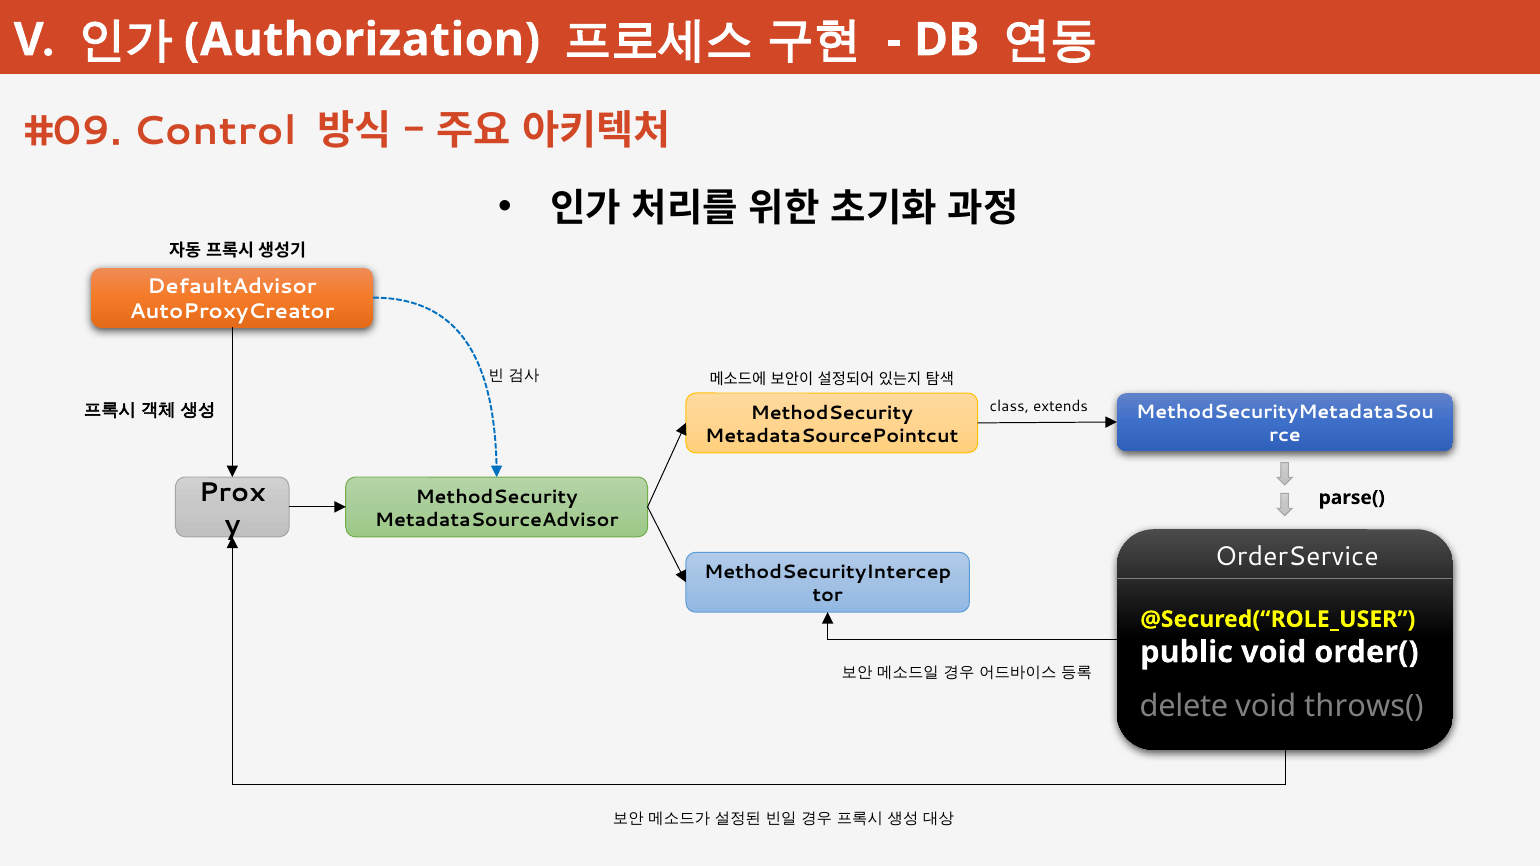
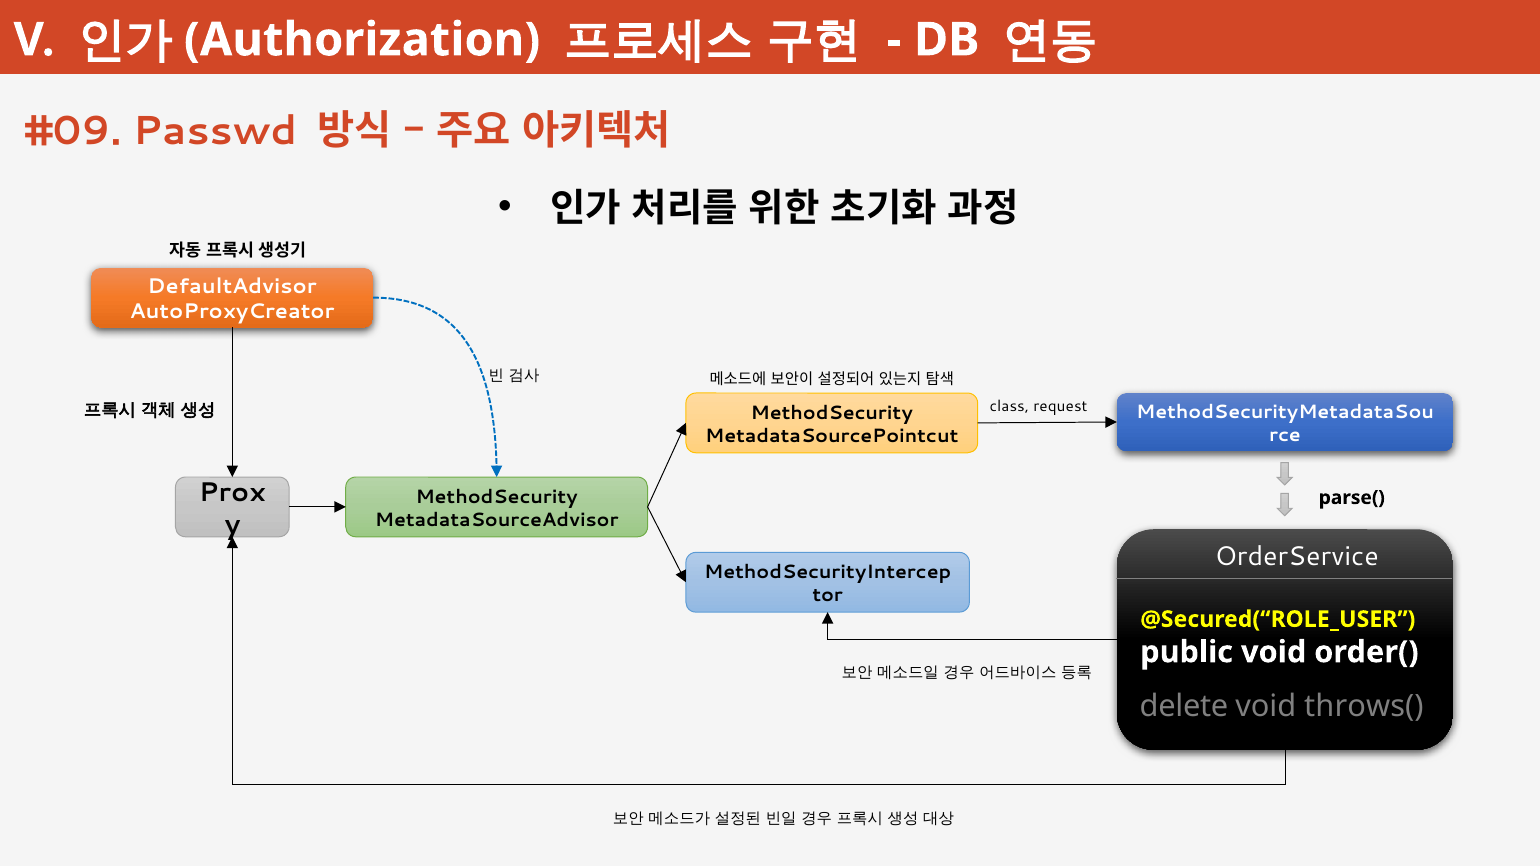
Control: Control -> Passwd
extends: extends -> request
